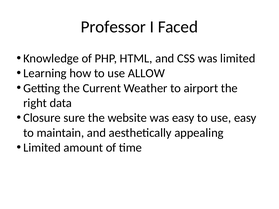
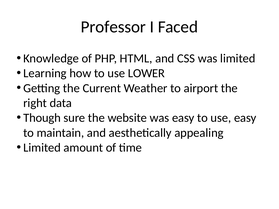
ALLOW: ALLOW -> LOWER
Closure: Closure -> Though
